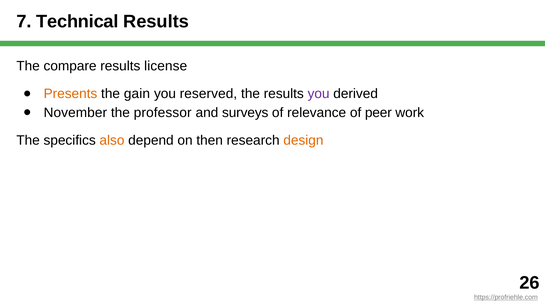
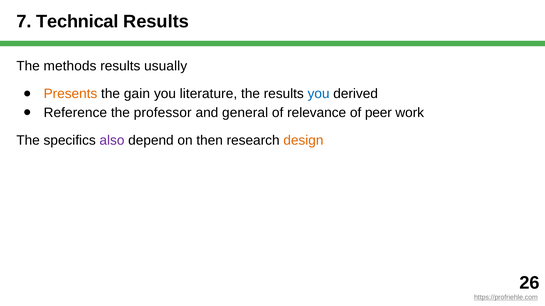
compare: compare -> methods
license: license -> usually
reserved: reserved -> literature
you at (319, 94) colour: purple -> blue
November: November -> Reference
surveys: surveys -> general
also colour: orange -> purple
